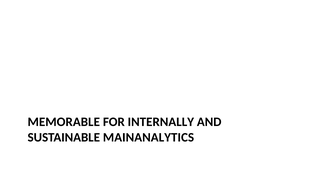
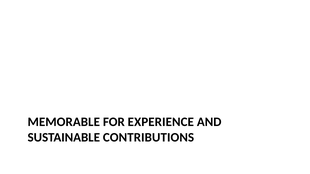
INTERNALLY: INTERNALLY -> EXPERIENCE
MAINANALYTICS: MAINANALYTICS -> CONTRIBUTIONS
